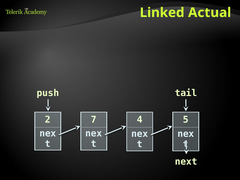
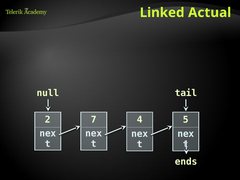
push: push -> null
next at (186, 162): next -> ends
